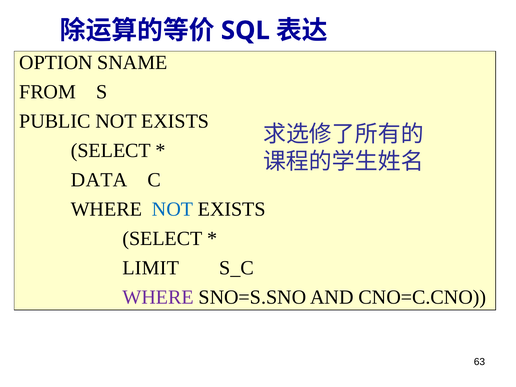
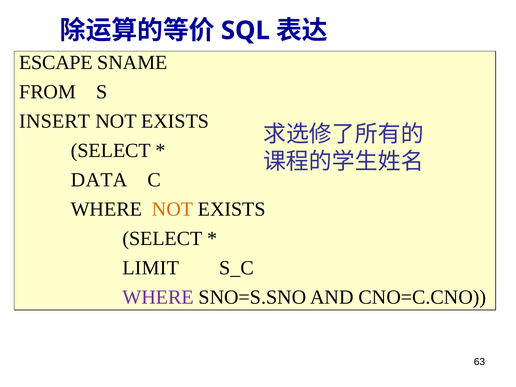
OPTION: OPTION -> ESCAPE
PUBLIC: PUBLIC -> INSERT
NOT at (173, 209) colour: blue -> orange
